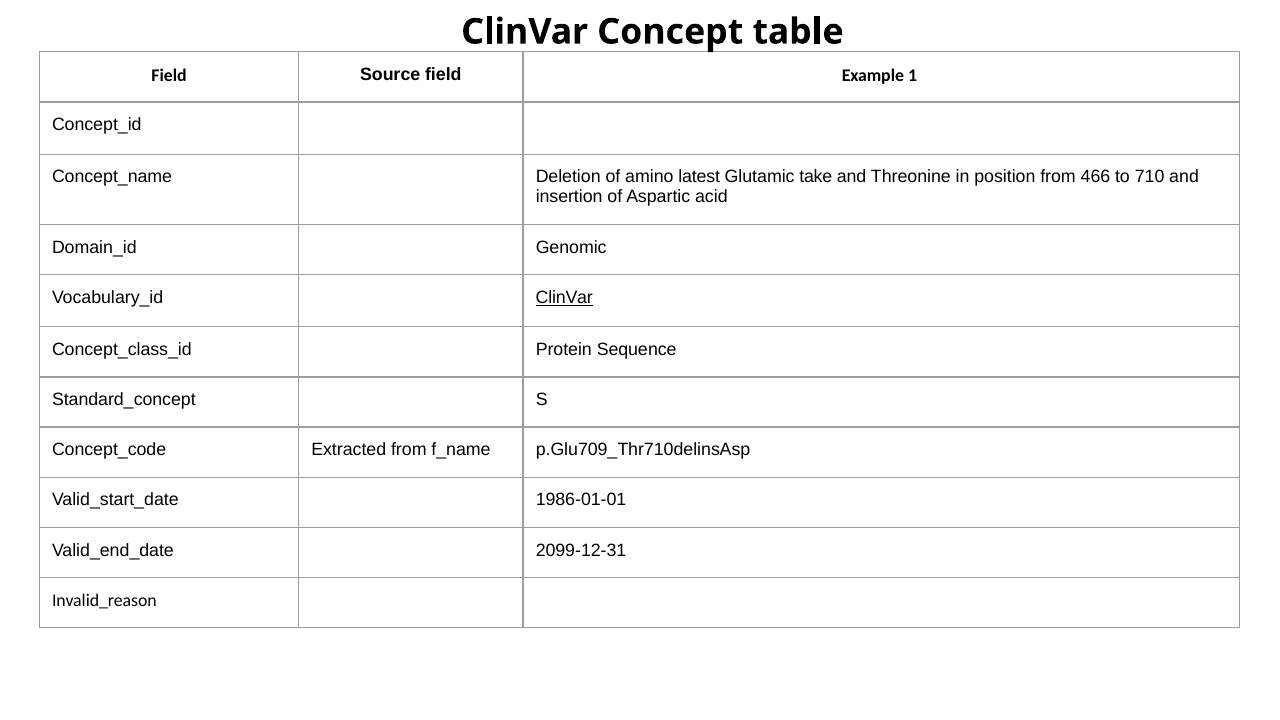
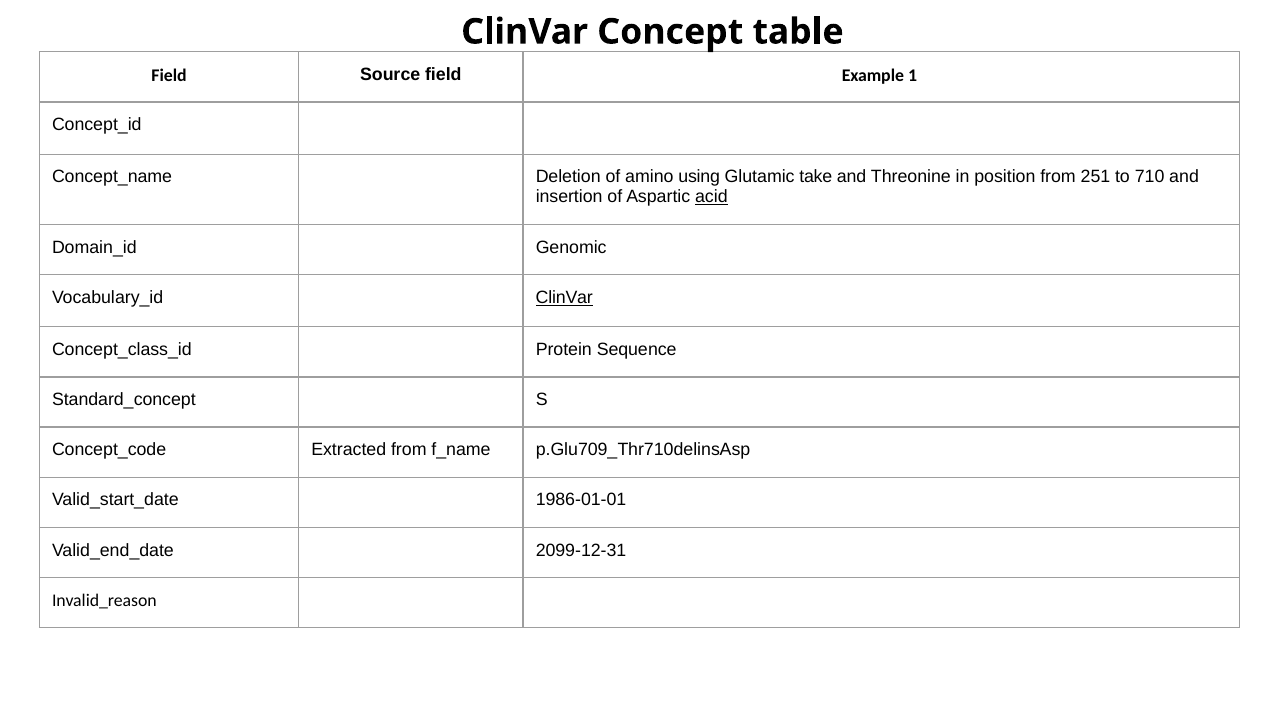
latest: latest -> using
466: 466 -> 251
acid underline: none -> present
